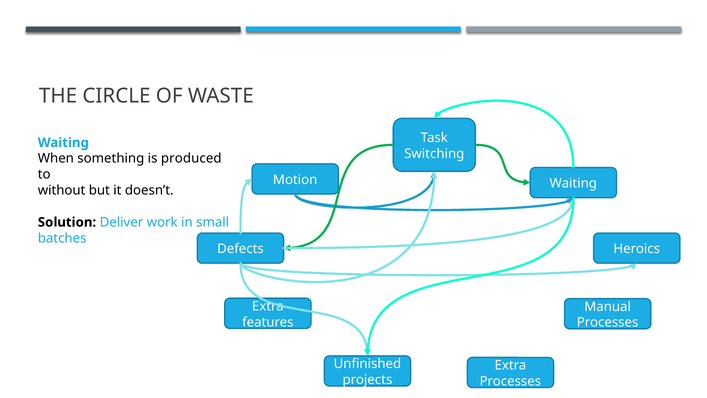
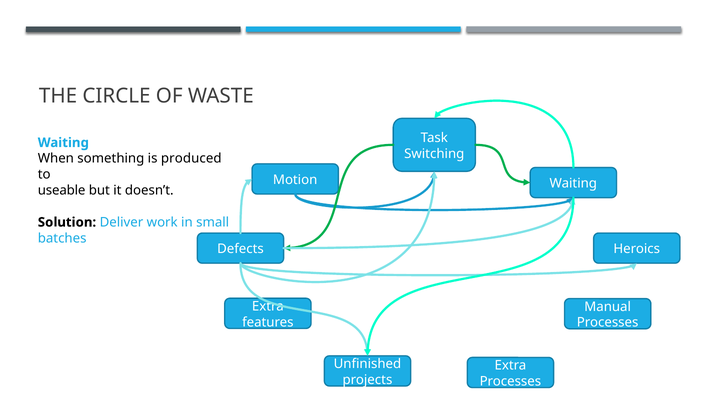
without: without -> useable
